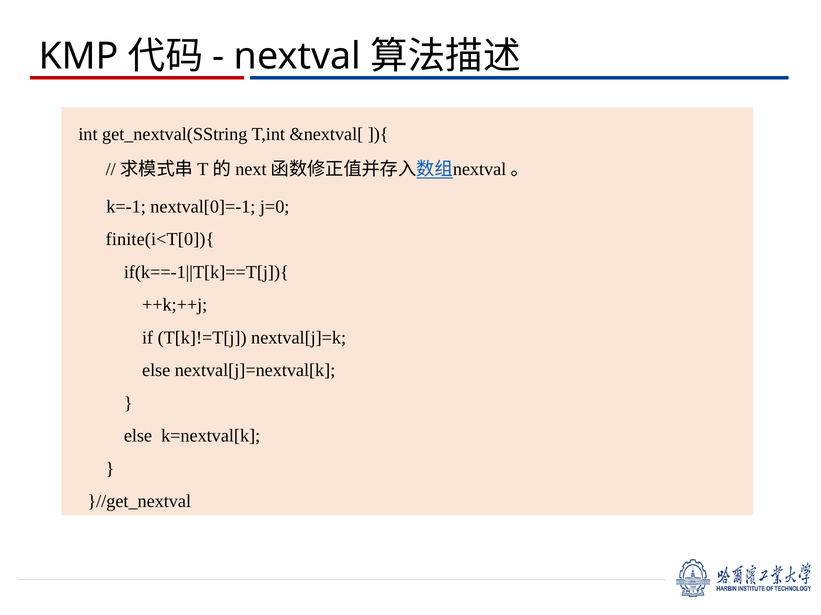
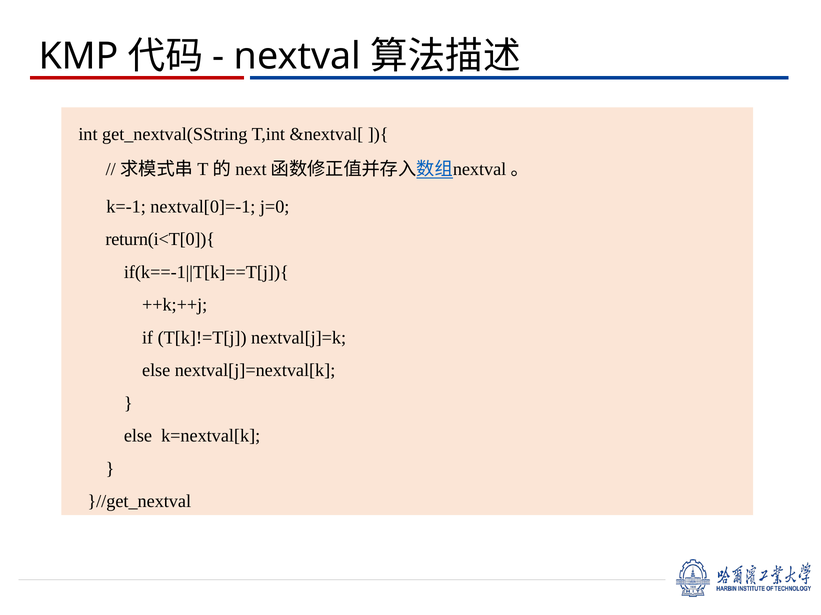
finite(i<T[0]){: finite(i<T[0]){ -> return(i<T[0]){
